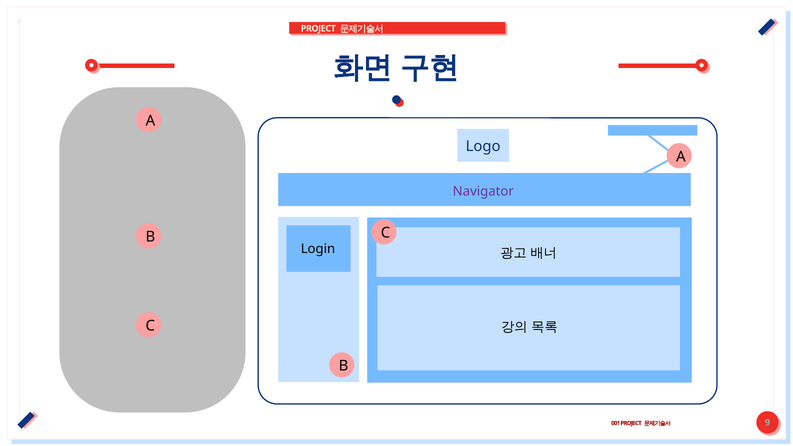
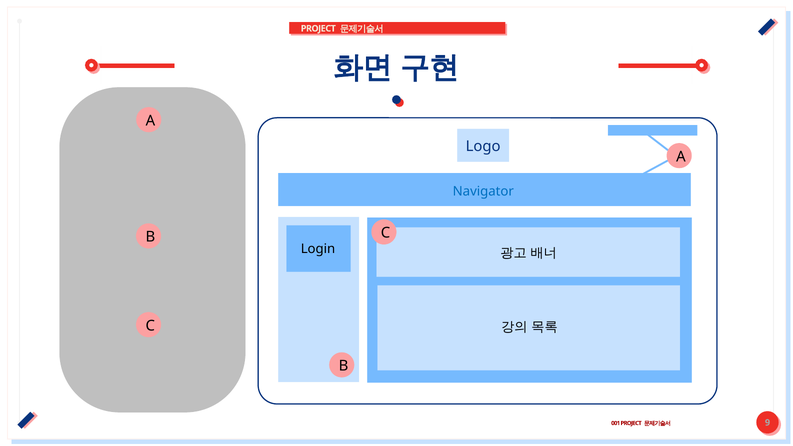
Navigator colour: purple -> blue
